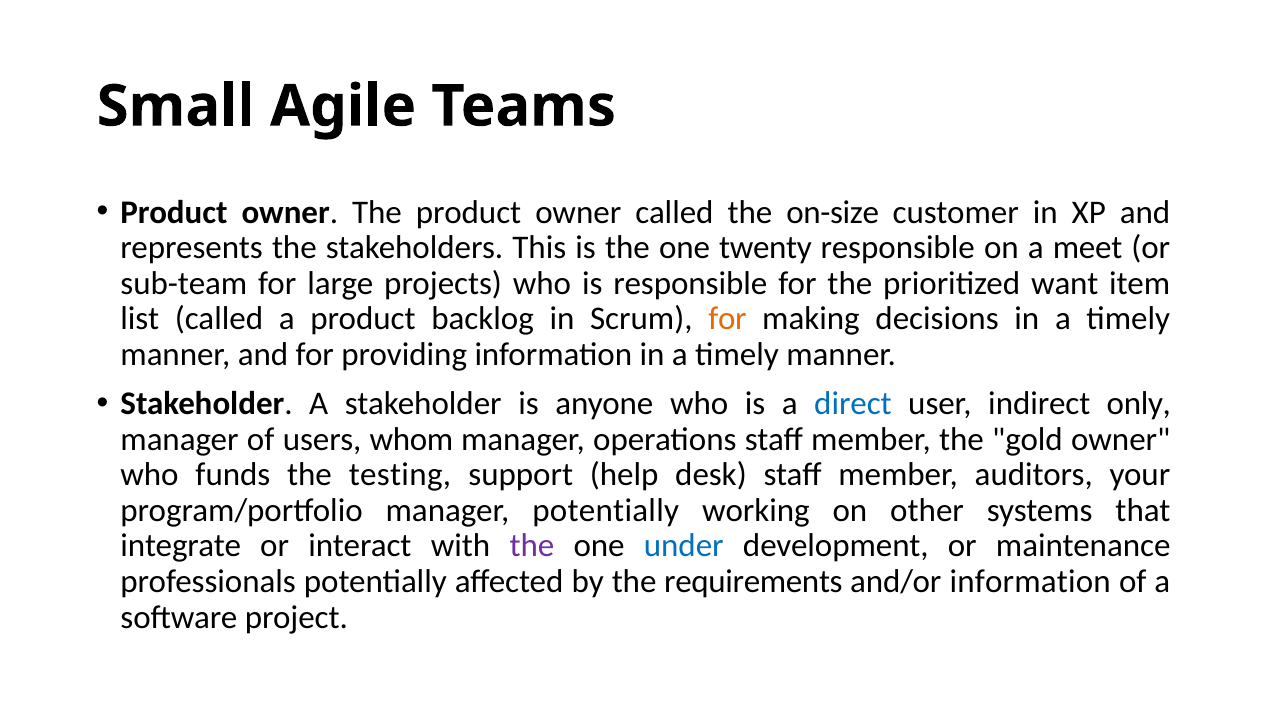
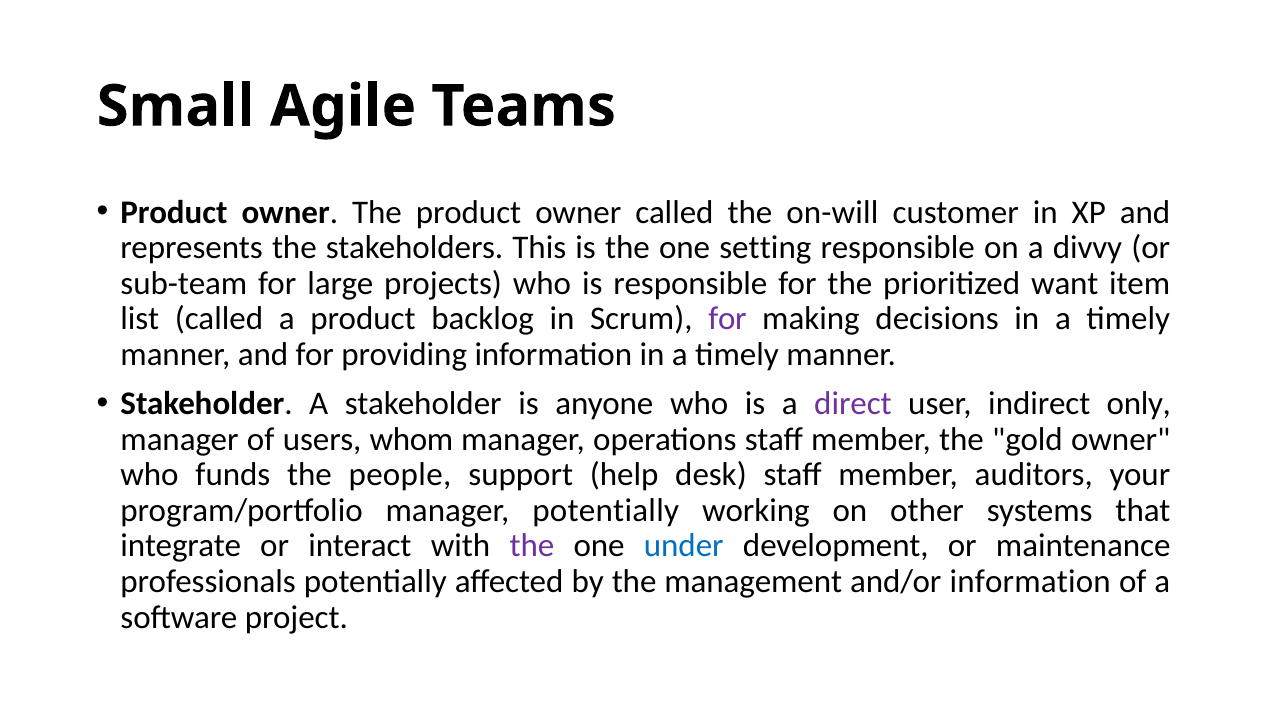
on-size: on-size -> on-will
twenty: twenty -> setting
meet: meet -> divvy
for at (728, 319) colour: orange -> purple
direct colour: blue -> purple
testing: testing -> people
requirements: requirements -> management
